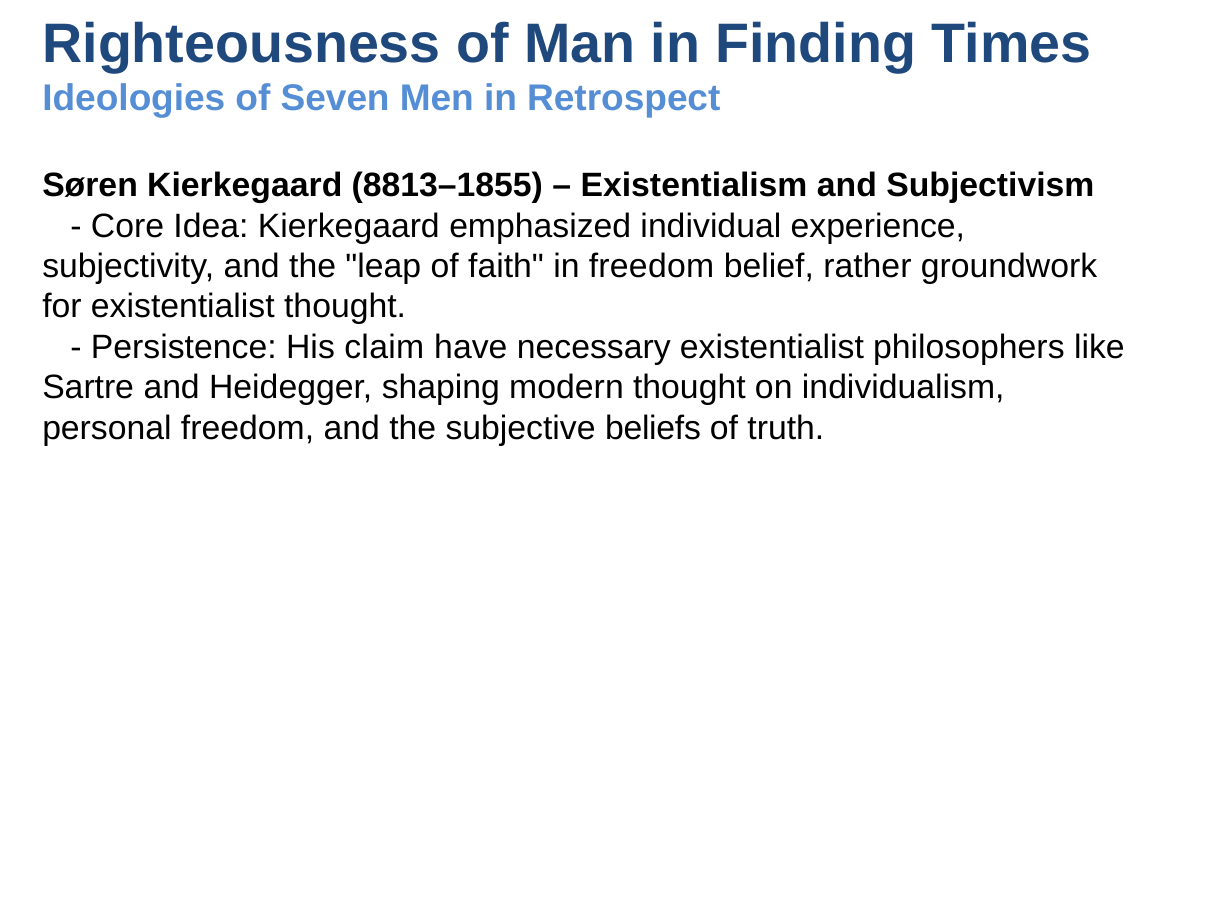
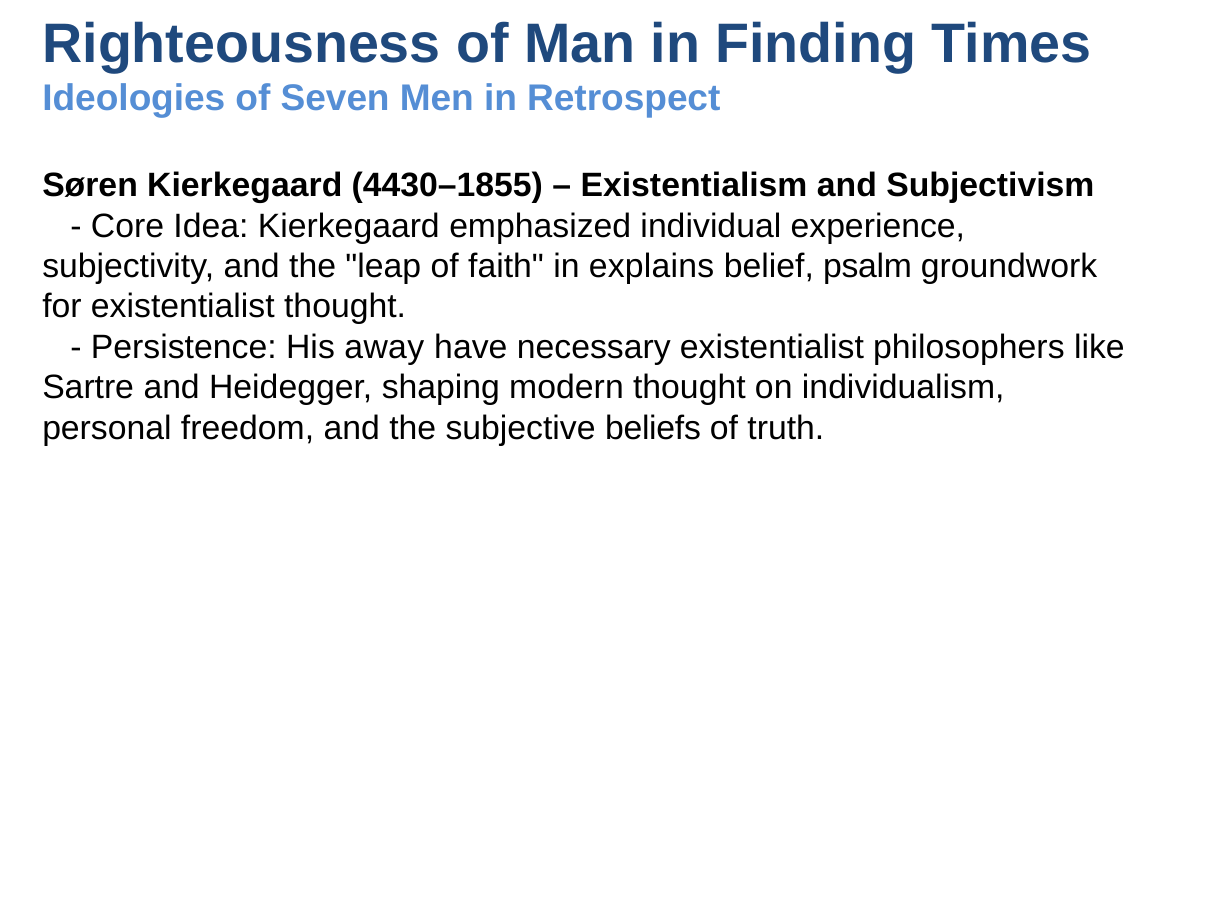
8813–1855: 8813–1855 -> 4430–1855
in freedom: freedom -> explains
rather: rather -> psalm
claim: claim -> away
